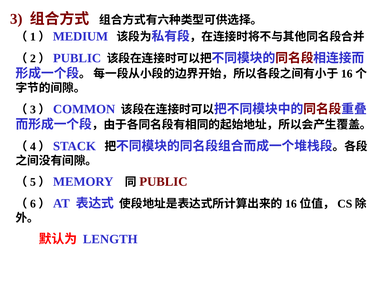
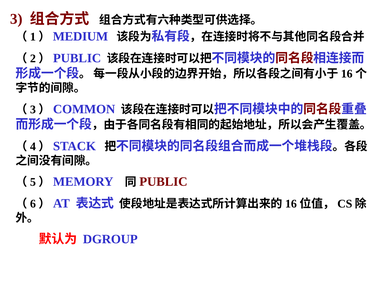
LENGTH: LENGTH -> DGROUP
